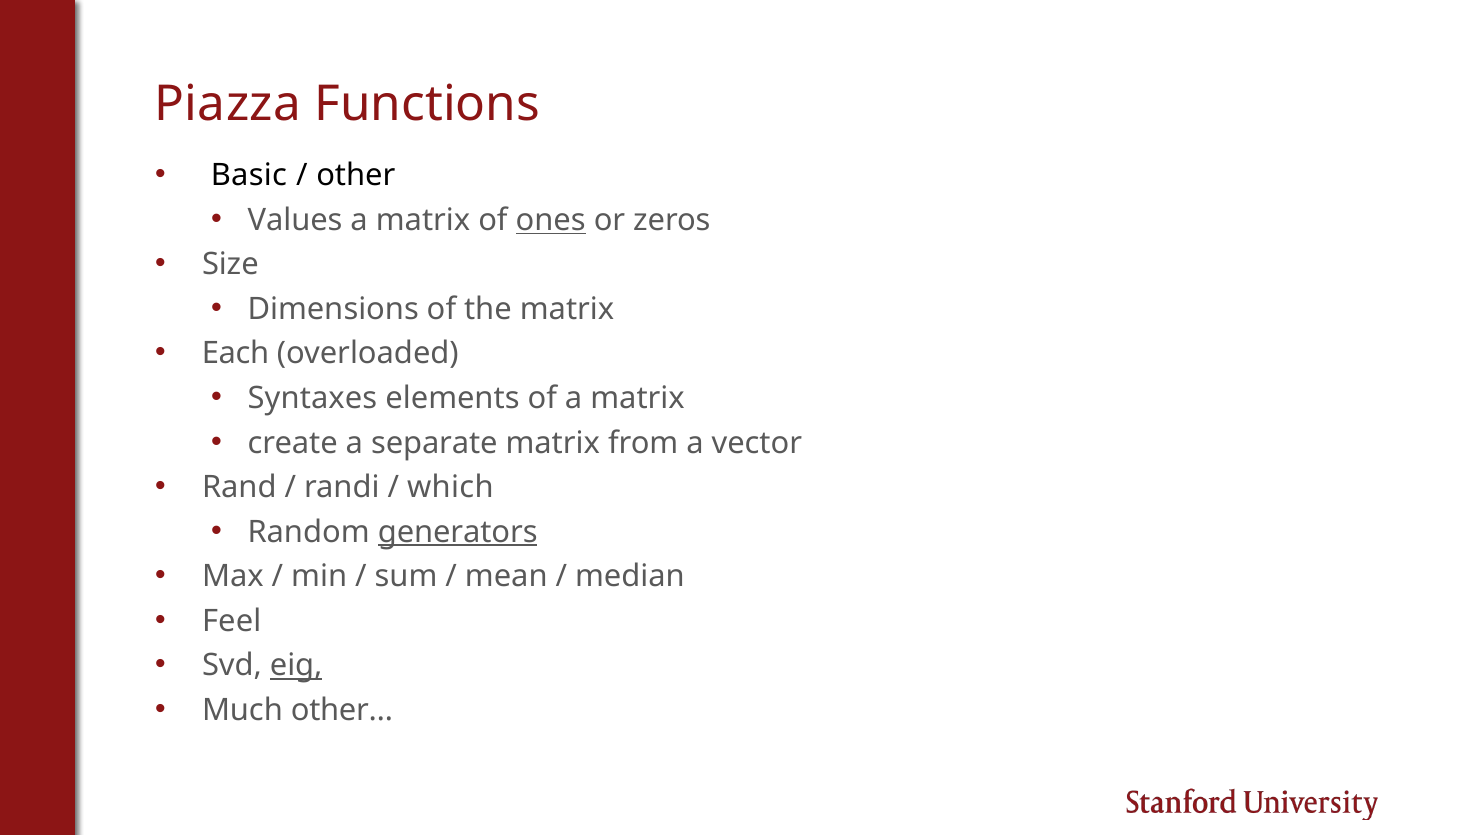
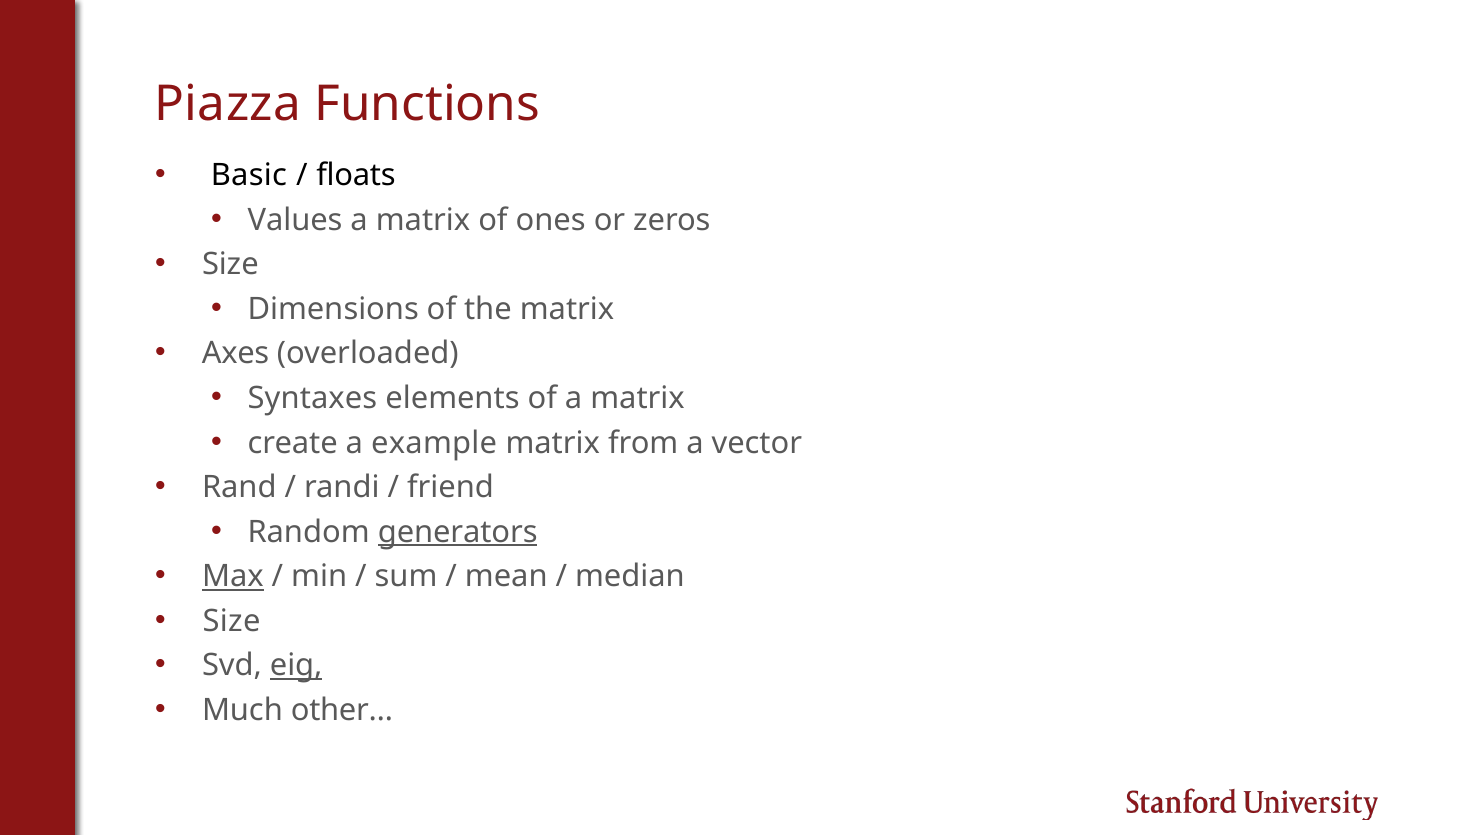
other: other -> floats
ones underline: present -> none
Each: Each -> Axes
separate: separate -> example
which: which -> friend
Max underline: none -> present
Feel at (232, 621): Feel -> Size
